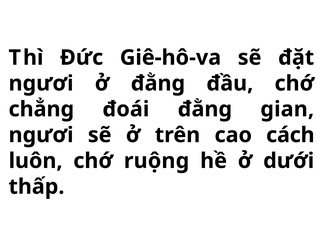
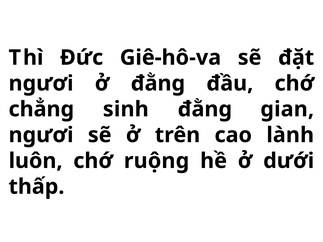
đoái: đoái -> sinh
cách: cách -> lành
